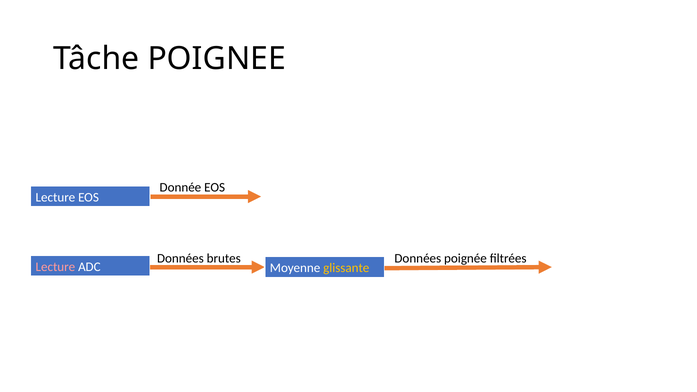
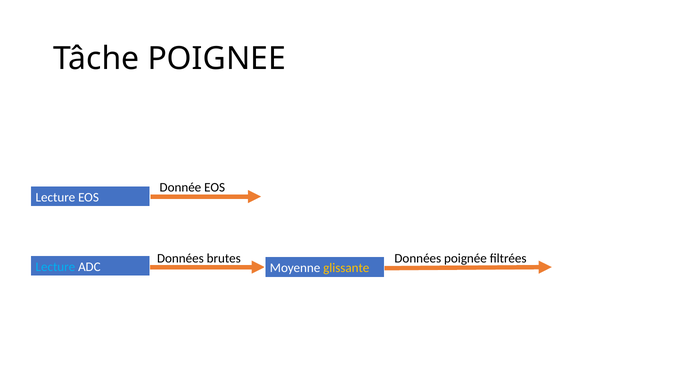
Lecture at (55, 267) colour: pink -> light blue
